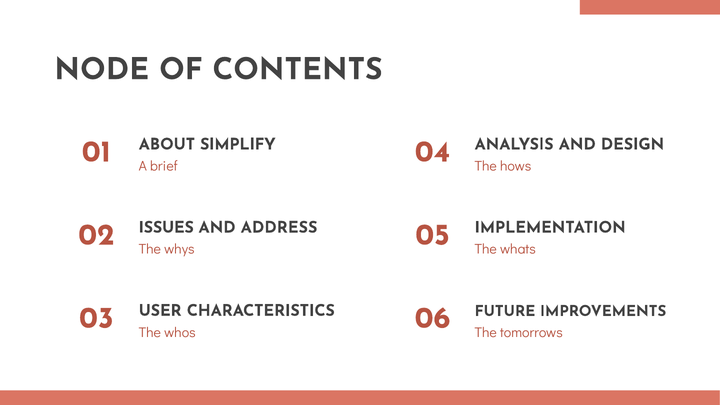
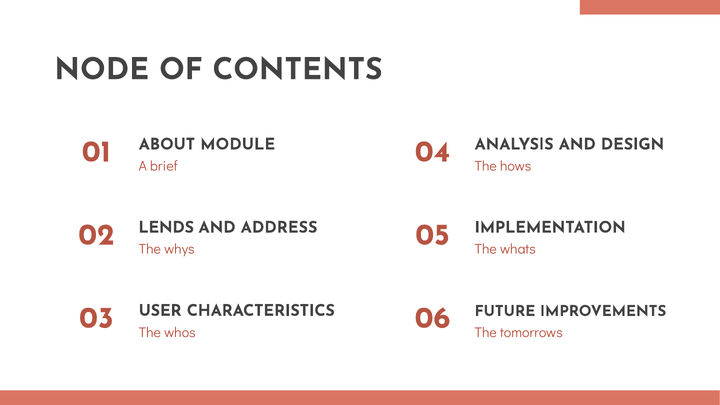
SIMPLIFY: SIMPLIFY -> MODULE
ISSUES: ISSUES -> LENDS
